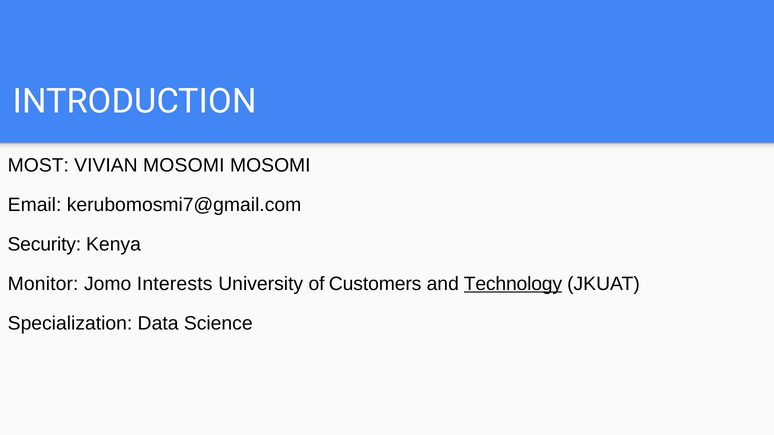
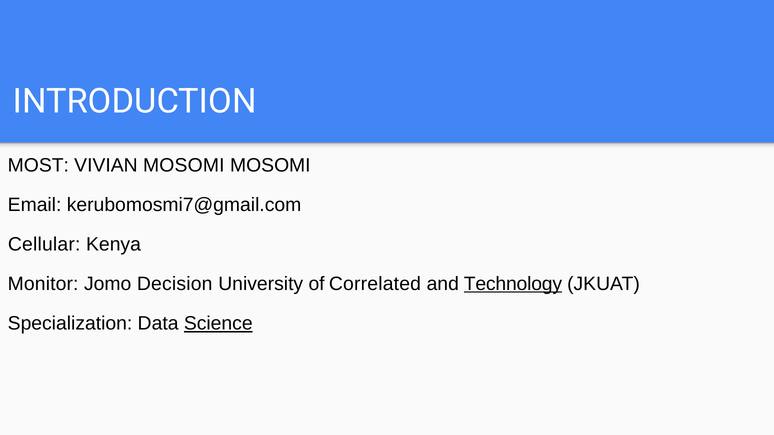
Security: Security -> Cellular
Interests: Interests -> Decision
Customers: Customers -> Correlated
Science underline: none -> present
